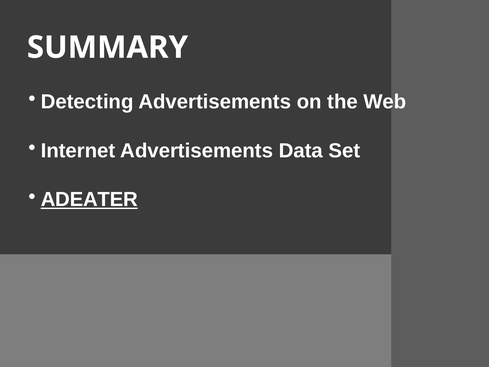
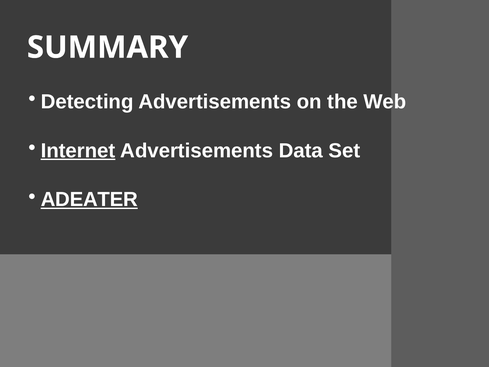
Internet underline: none -> present
